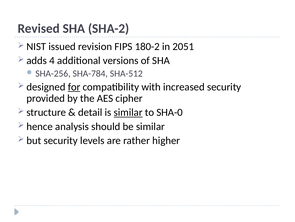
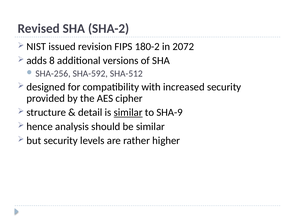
2051: 2051 -> 2072
4: 4 -> 8
SHA-784: SHA-784 -> SHA-592
for underline: present -> none
SHA-0: SHA-0 -> SHA-9
